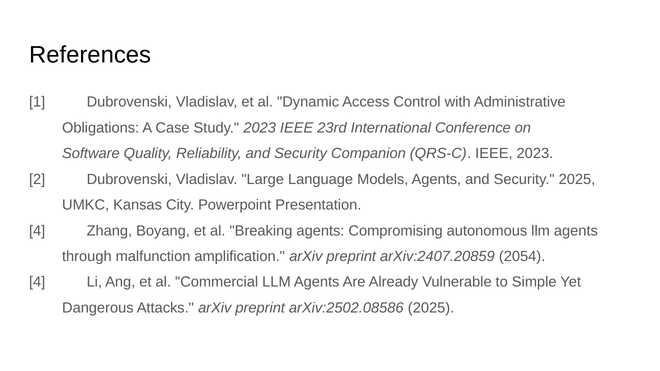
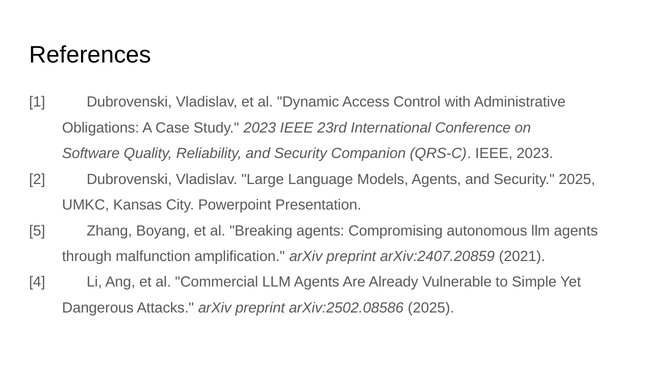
4 at (37, 231): 4 -> 5
2054: 2054 -> 2021
